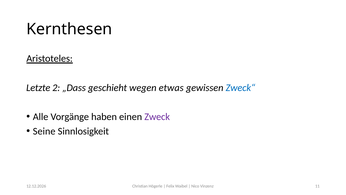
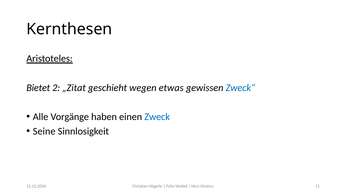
Letzte: Letzte -> Bietet
„Dass: „Dass -> „Zitat
Zweck colour: purple -> blue
